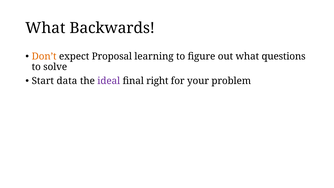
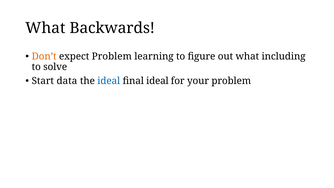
expect Proposal: Proposal -> Problem
questions: questions -> including
ideal at (109, 81) colour: purple -> blue
final right: right -> ideal
